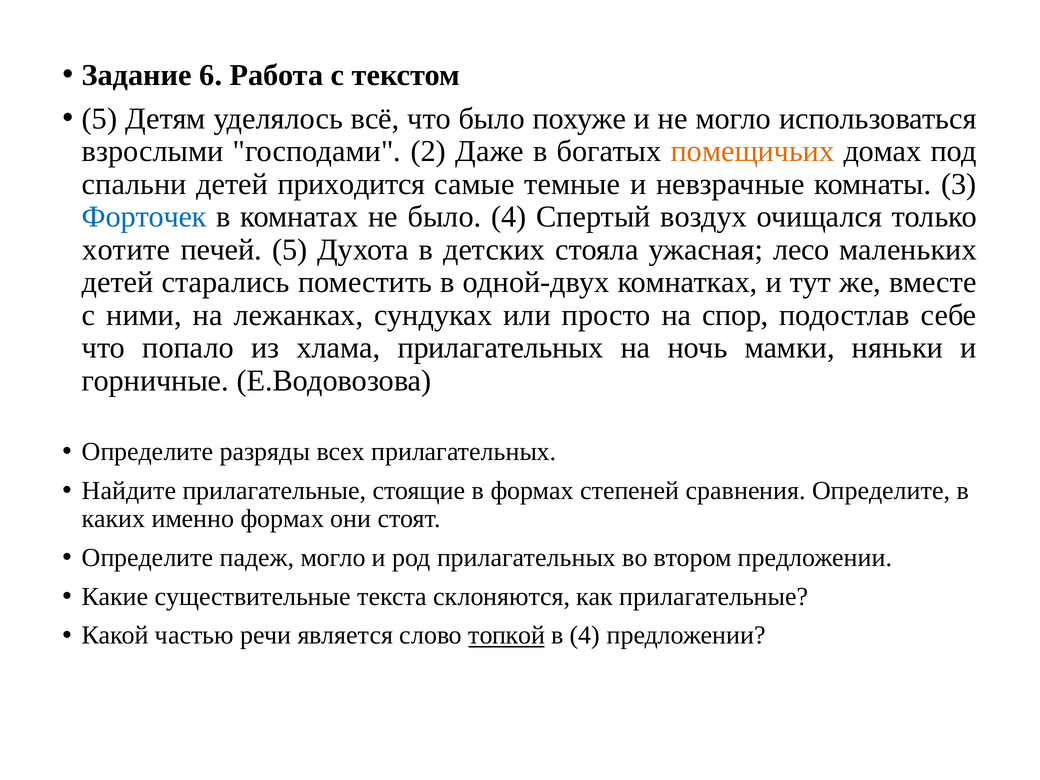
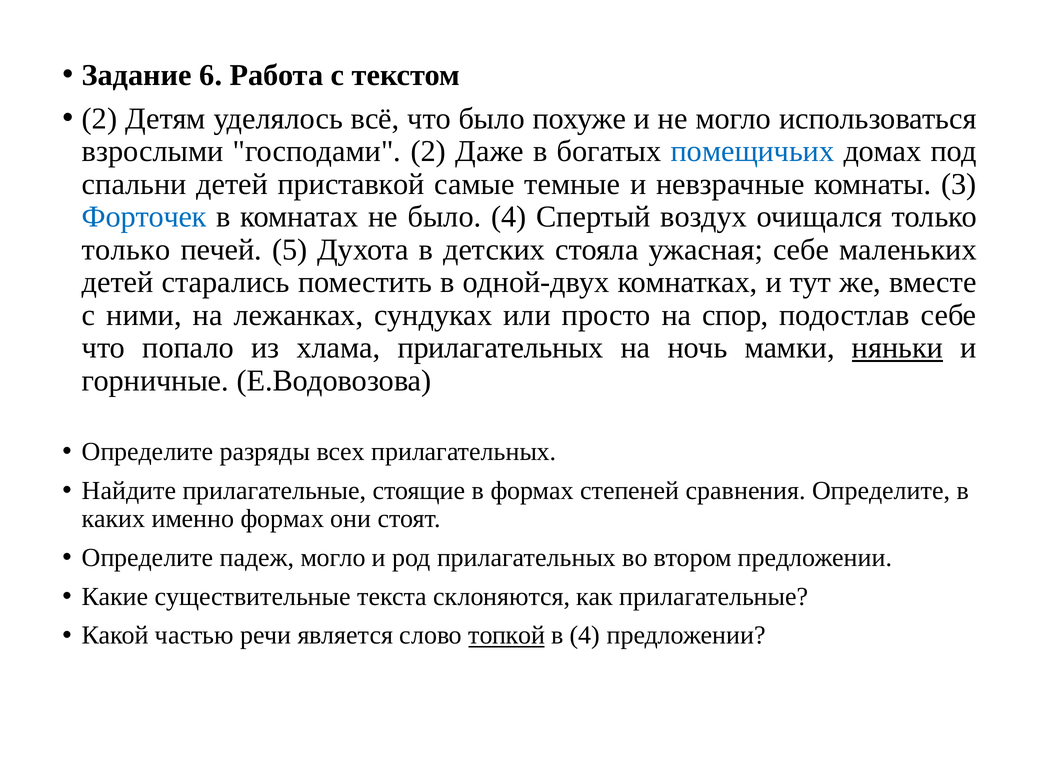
5 at (100, 119): 5 -> 2
помещичьих colour: orange -> blue
приходится: приходится -> приставкой
хотите at (126, 250): хотите -> только
ужасная лесо: лесо -> себе
няньки underline: none -> present
